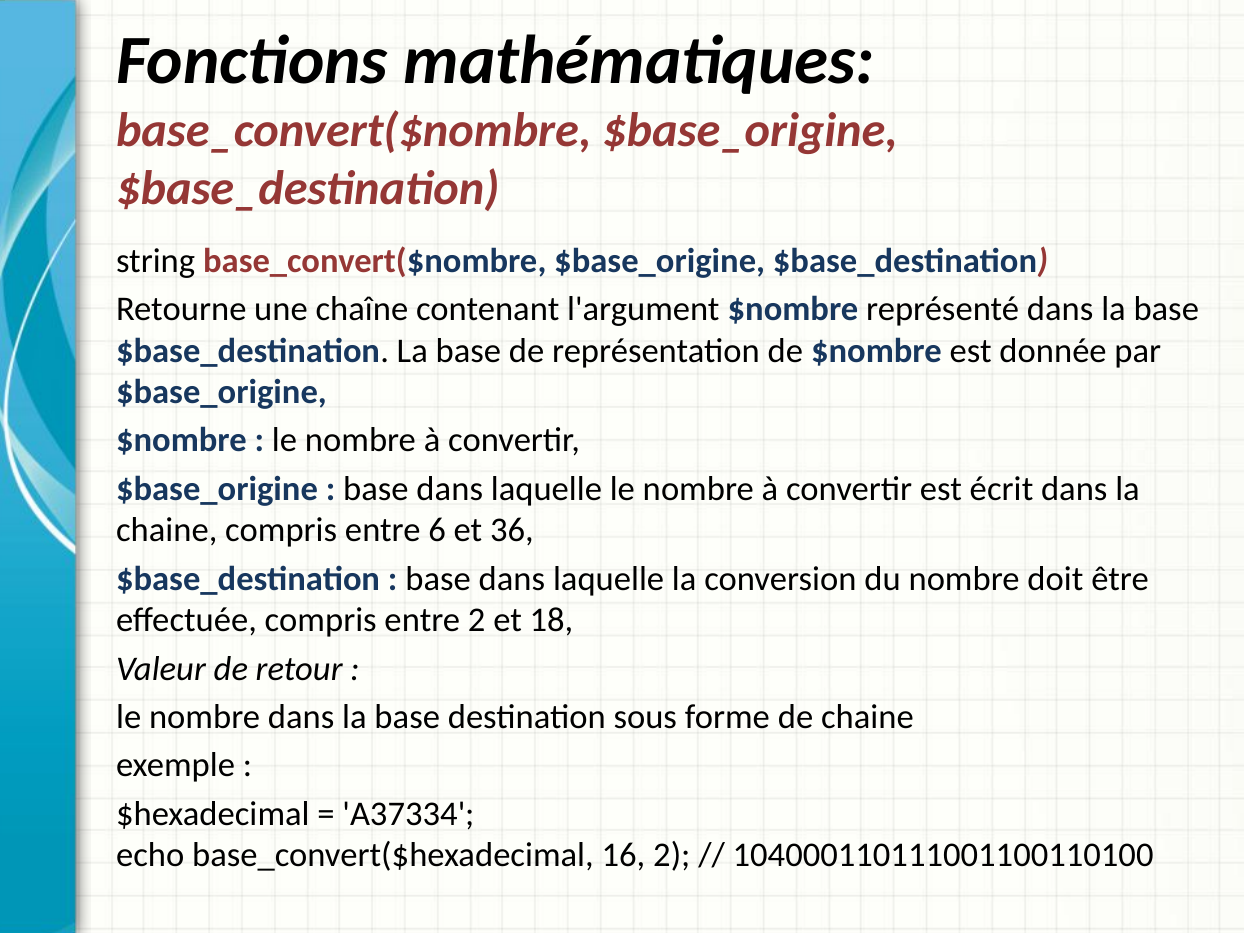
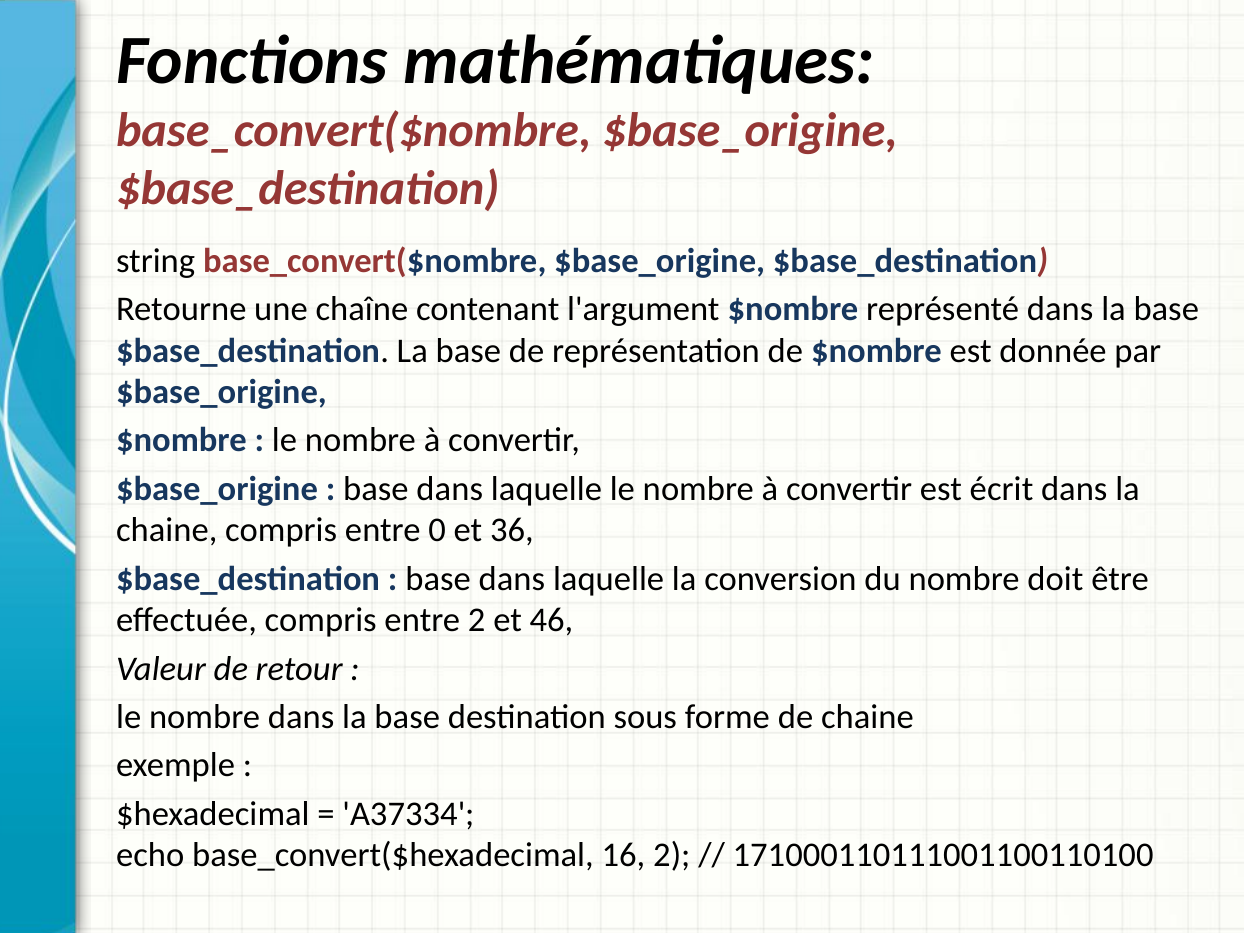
6: 6 -> 0
18: 18 -> 46
104000110111001100110100: 104000110111001100110100 -> 171000110111001100110100
